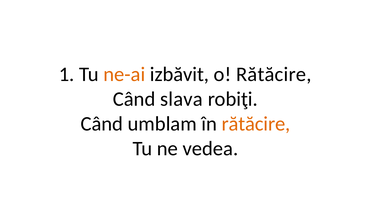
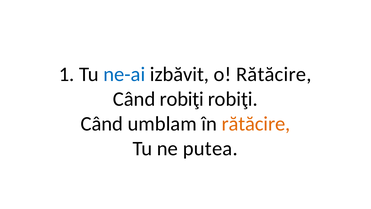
ne-ai colour: orange -> blue
Când slava: slava -> robiţi
vedea: vedea -> putea
